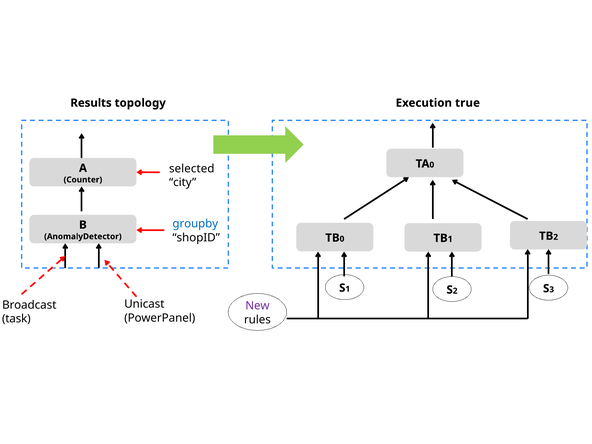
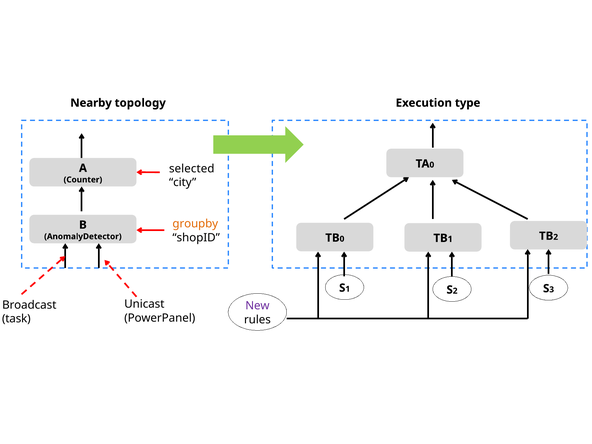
Results: Results -> Nearby
true: true -> type
groupby colour: blue -> orange
